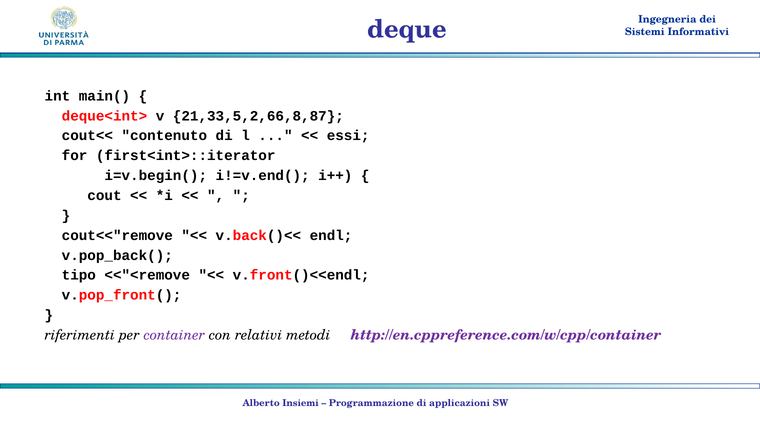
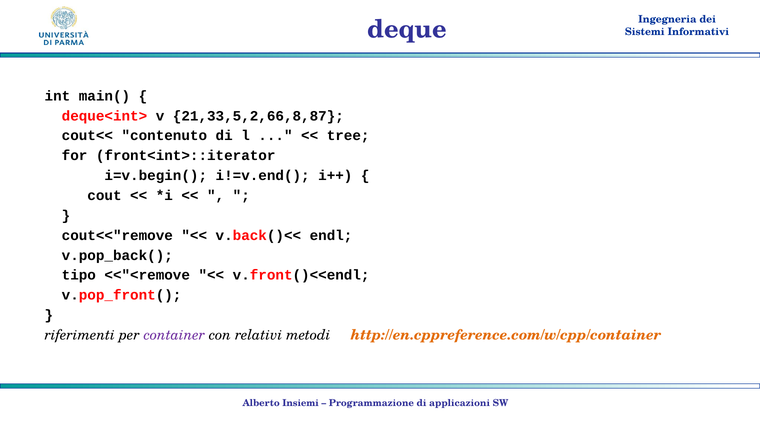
essi: essi -> tree
first<int>::iterator: first<int>::iterator -> front<int>::iterator
http://en.cppreference.com/w/cpp/container colour: purple -> orange
